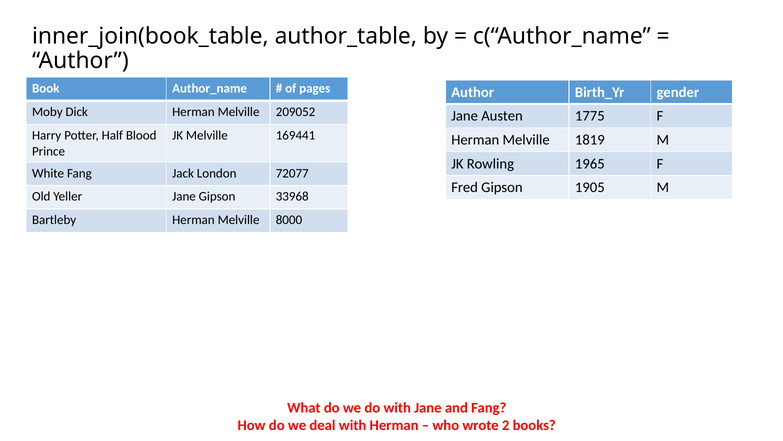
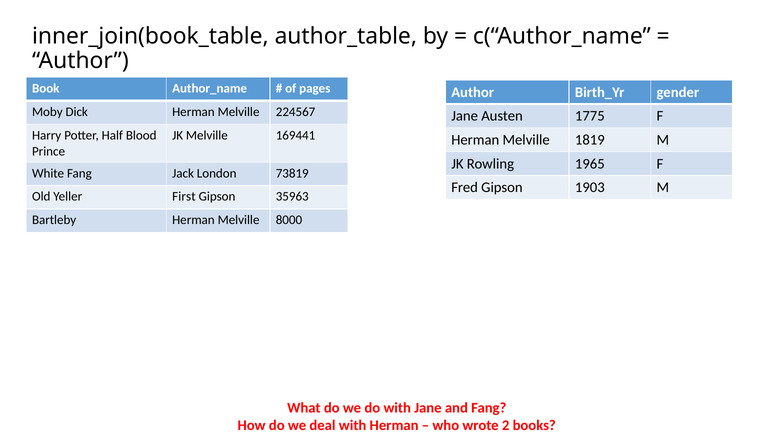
209052: 209052 -> 224567
72077: 72077 -> 73819
1905: 1905 -> 1903
Yeller Jane: Jane -> First
33968: 33968 -> 35963
